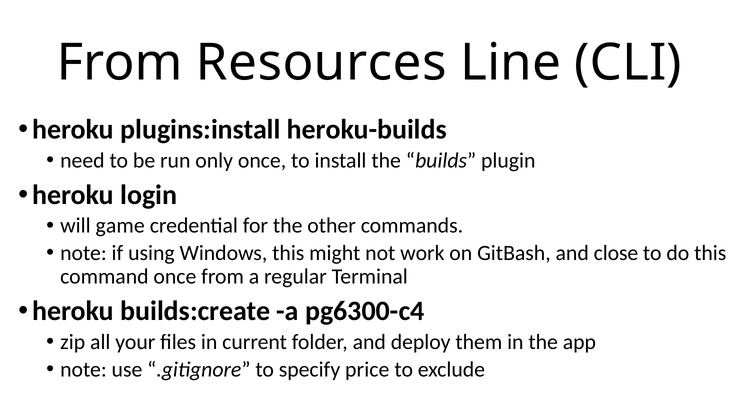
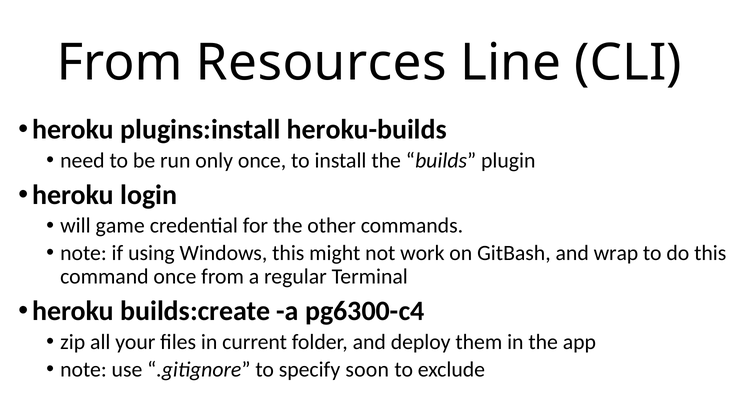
close: close -> wrap
price: price -> soon
